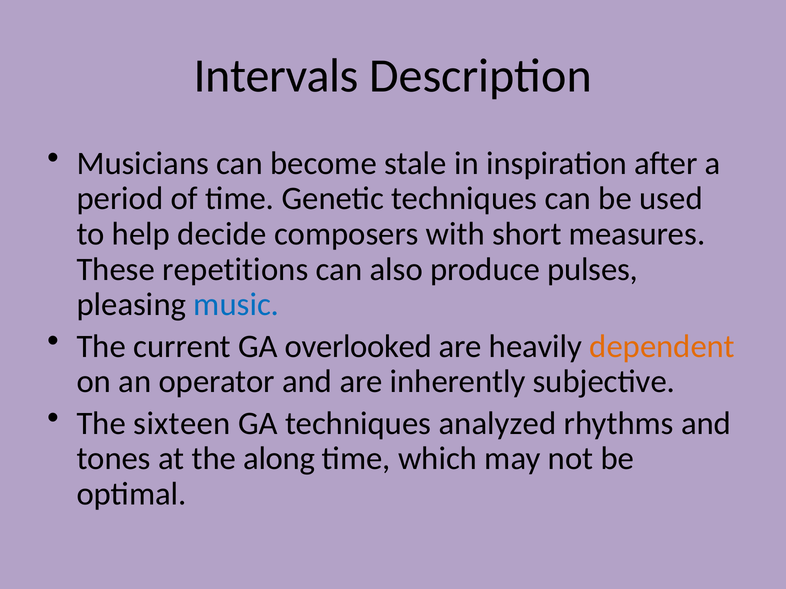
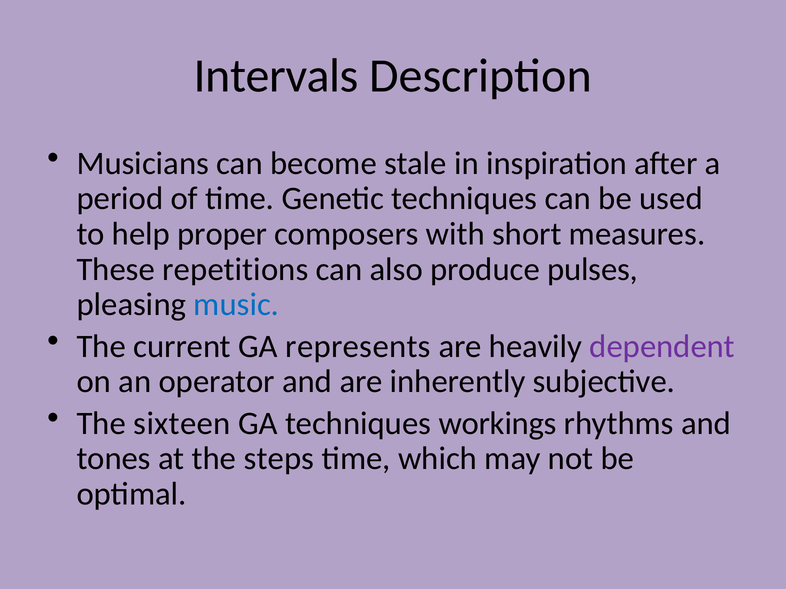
decide: decide -> proper
overlooked: overlooked -> represents
dependent colour: orange -> purple
analyzed: analyzed -> workings
along: along -> steps
